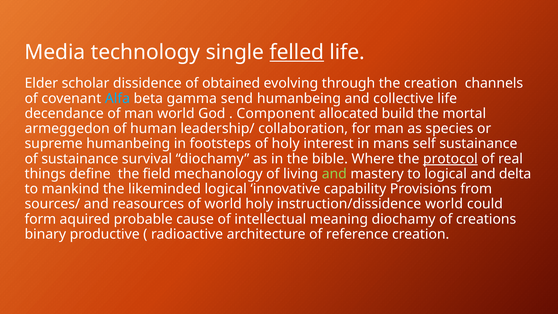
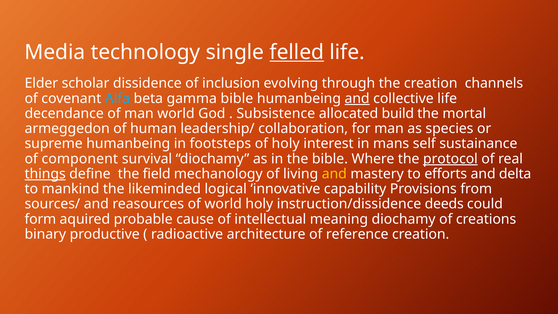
obtained: obtained -> inclusion
gamma send: send -> bible
and at (357, 98) underline: none -> present
Component: Component -> Subsistence
of sustainance: sustainance -> component
things underline: none -> present
and at (334, 174) colour: light green -> yellow
to logical: logical -> efforts
instruction/dissidence world: world -> deeds
